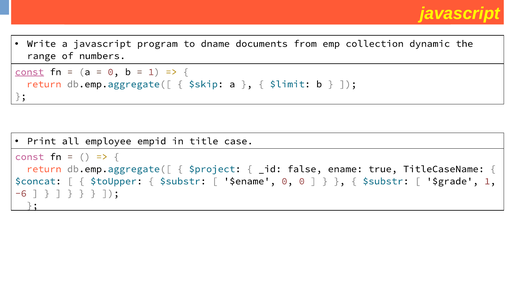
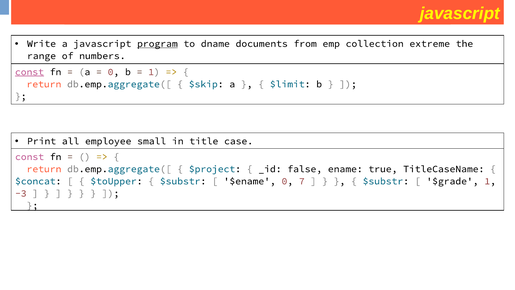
program underline: none -> present
dynamic: dynamic -> extreme
empid: empid -> small
0 0: 0 -> 7
-6: -6 -> -3
